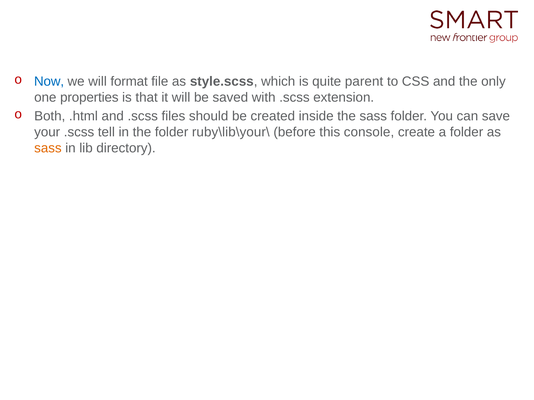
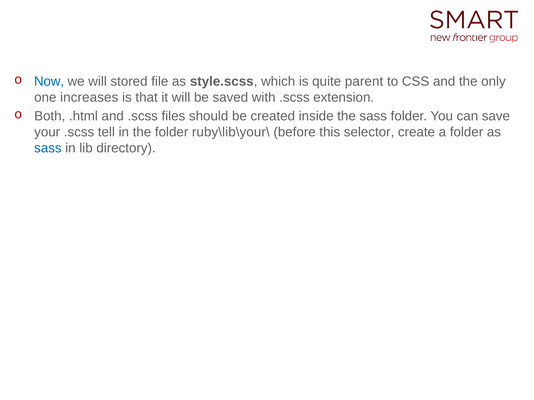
format: format -> stored
properties: properties -> increases
console: console -> selector
sass at (48, 148) colour: orange -> blue
